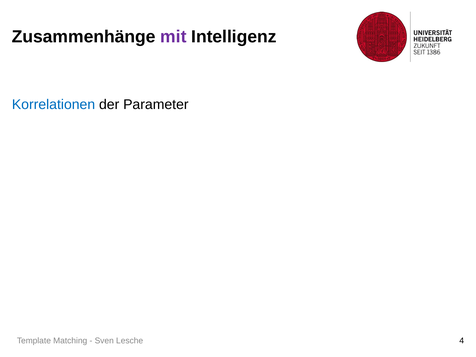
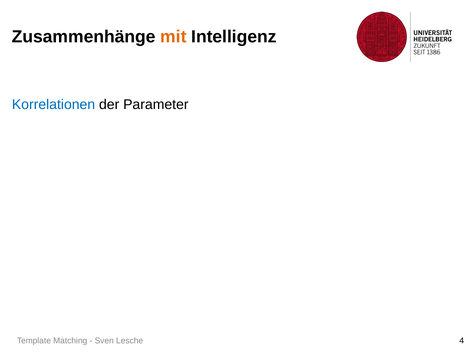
mit colour: purple -> orange
